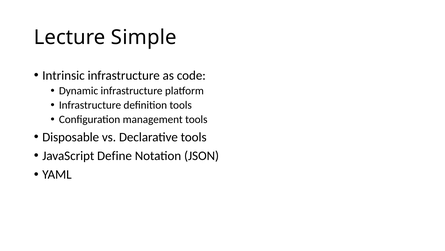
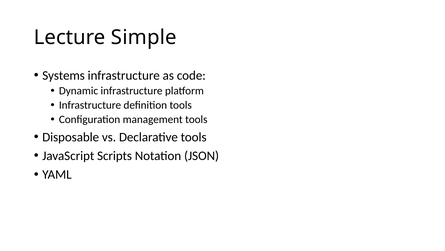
Intrinsic: Intrinsic -> Systems
Define: Define -> Scripts
